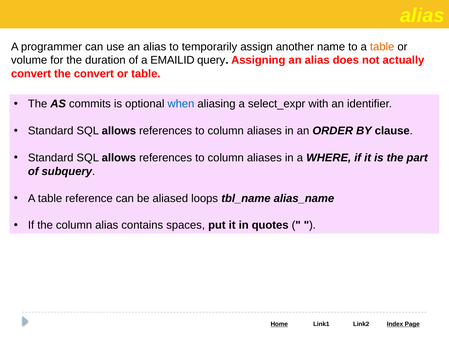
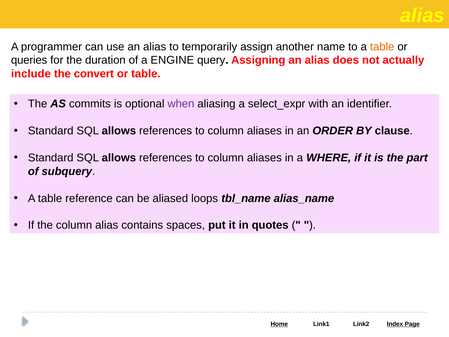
volume: volume -> queries
EMAILID: EMAILID -> ENGINE
convert at (31, 74): convert -> include
when colour: blue -> purple
